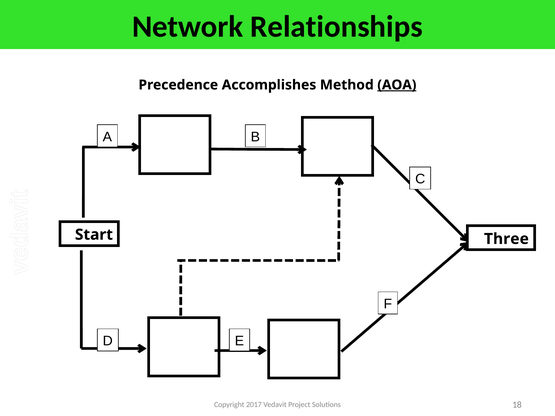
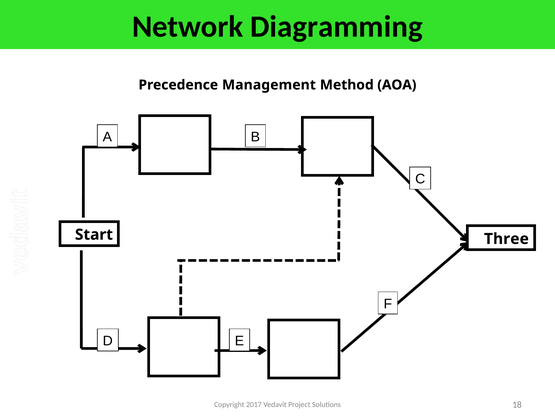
Relationships: Relationships -> Diagramming
Accomplishes: Accomplishes -> Management
AOA underline: present -> none
